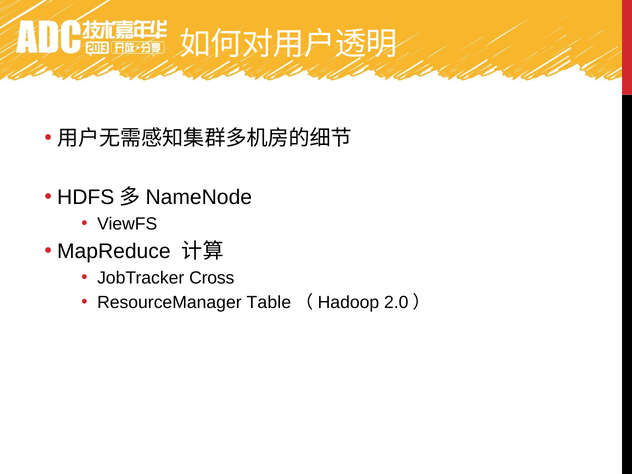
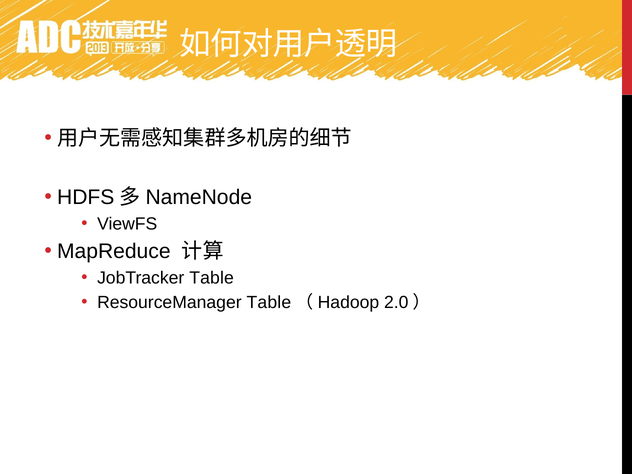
JobTracker Cross: Cross -> Table
